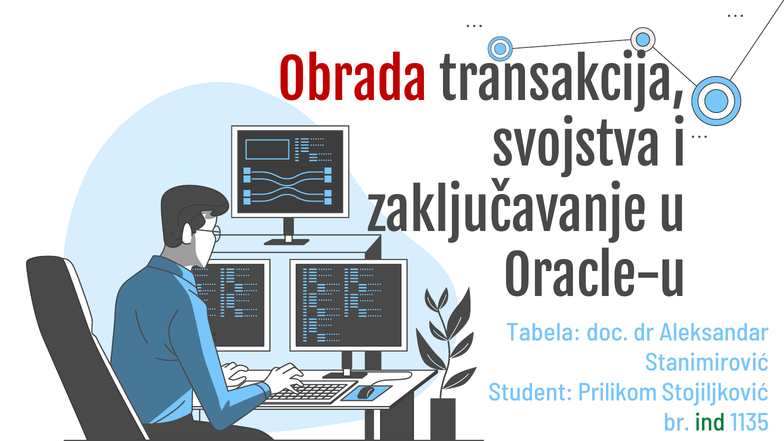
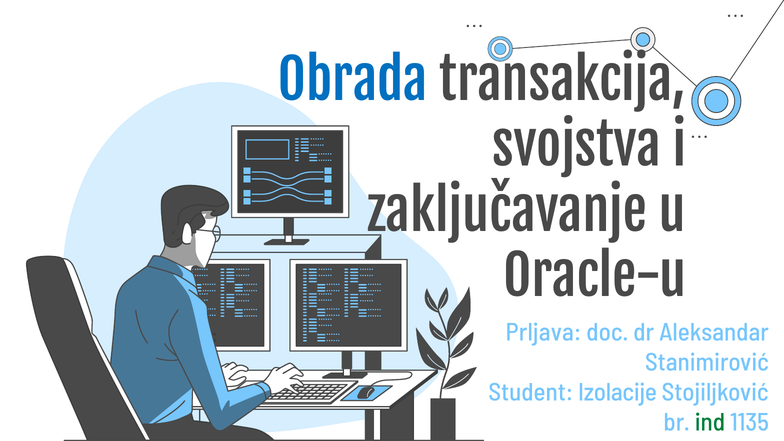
Obrada colour: red -> blue
Tabela: Tabela -> Prljava
Prilikom: Prilikom -> Izolacije
